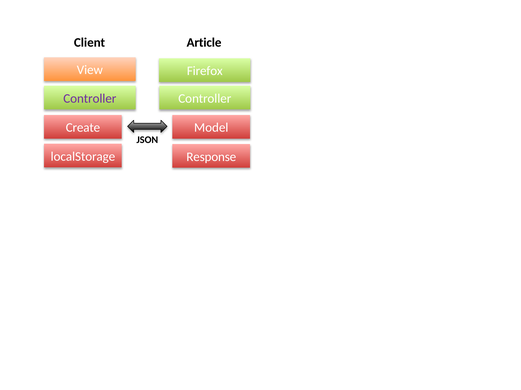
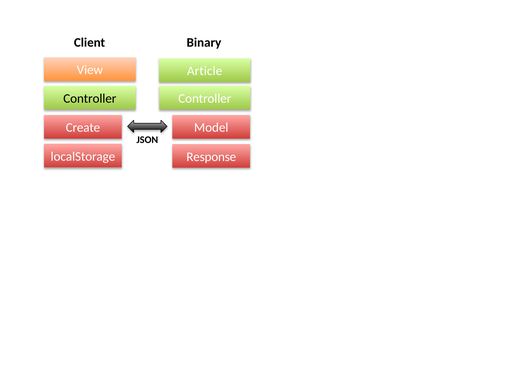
Article: Article -> Binary
Firefox: Firefox -> Article
Controller at (90, 99) colour: purple -> black
